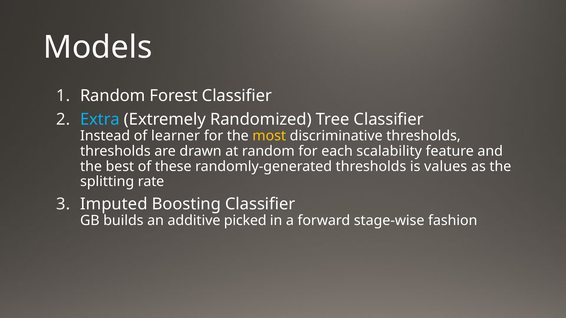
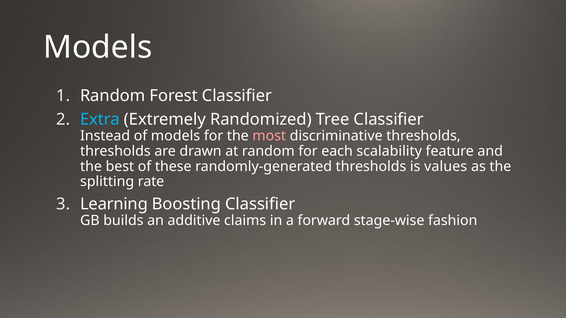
of learner: learner -> models
most colour: yellow -> pink
Imputed: Imputed -> Learning
picked: picked -> claims
